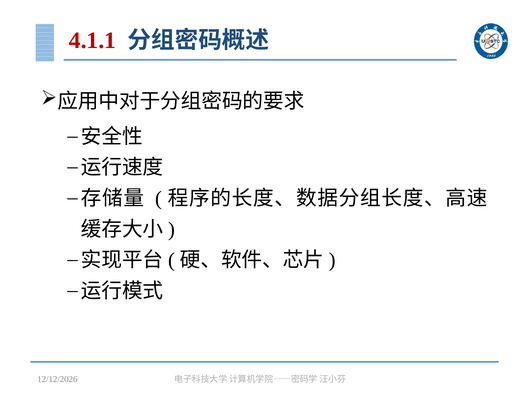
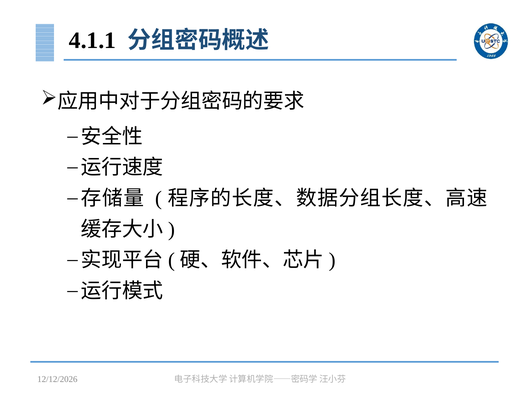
4.1.1 colour: red -> black
